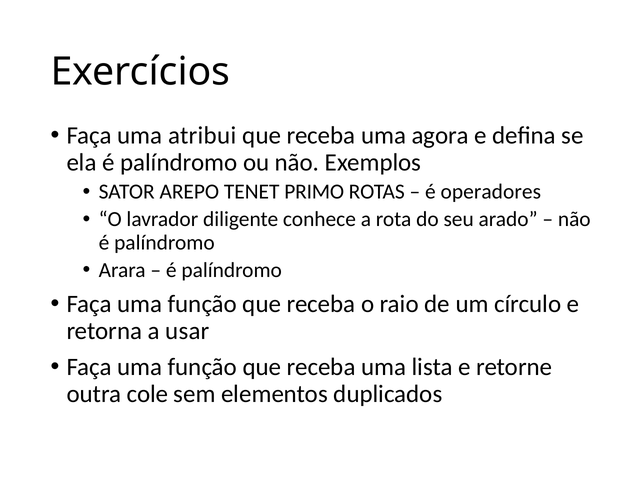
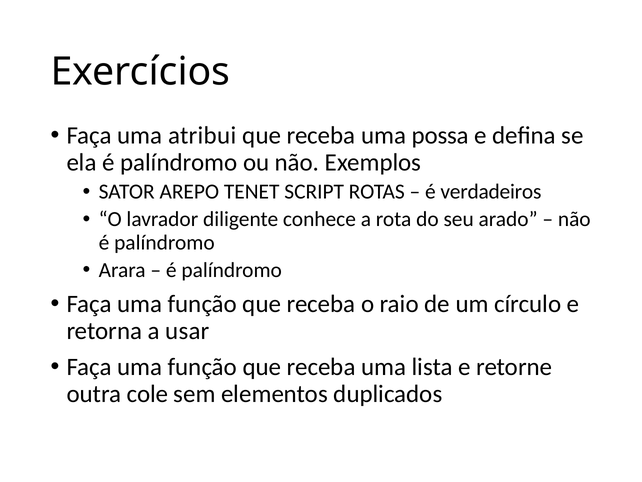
agora: agora -> possa
PRIMO: PRIMO -> SCRIPT
operadores: operadores -> verdadeiros
